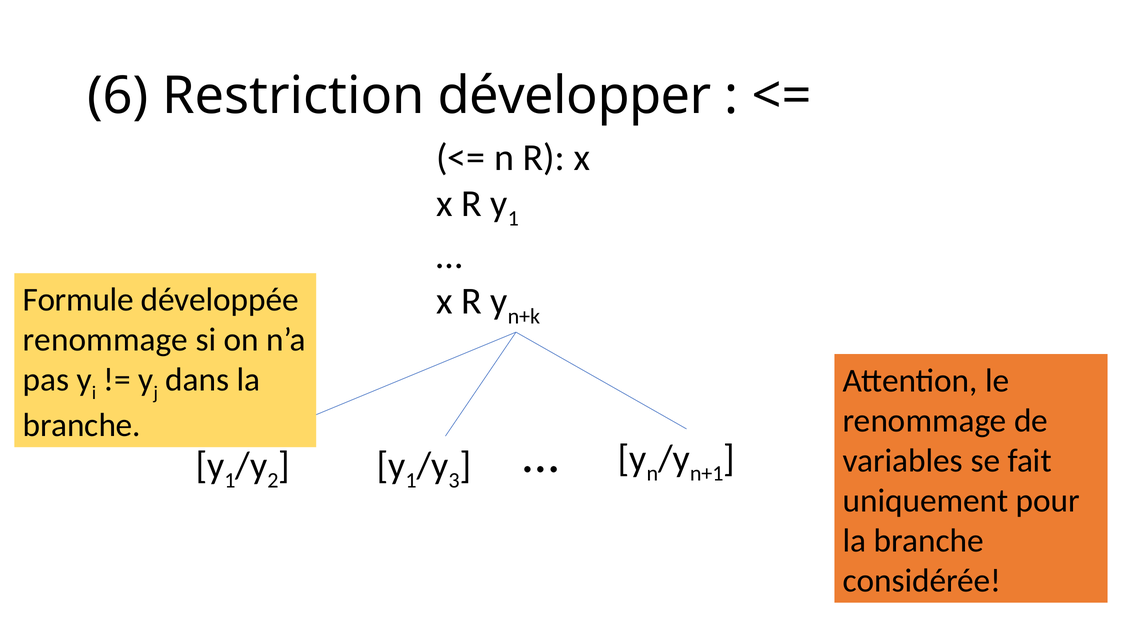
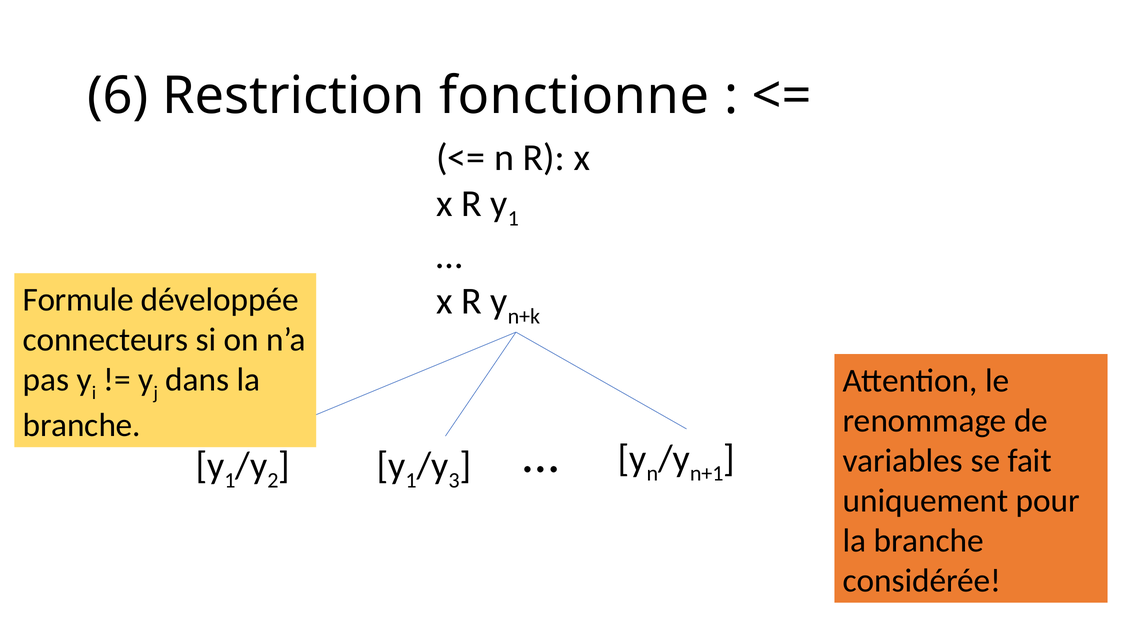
développer: développer -> fonctionne
renommage at (105, 339): renommage -> connecteurs
